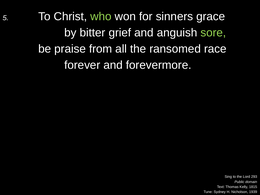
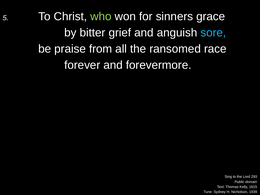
sore colour: light green -> light blue
